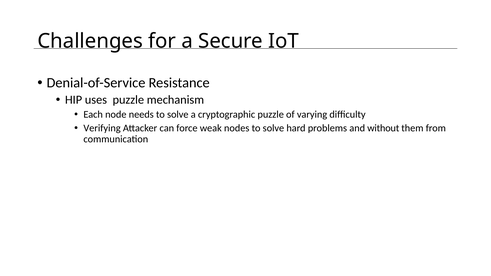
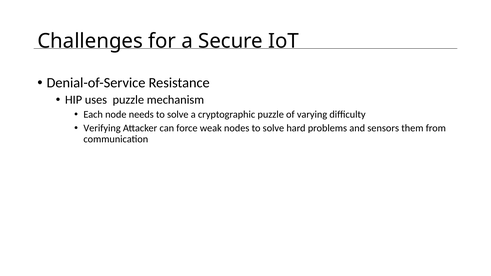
without: without -> sensors
